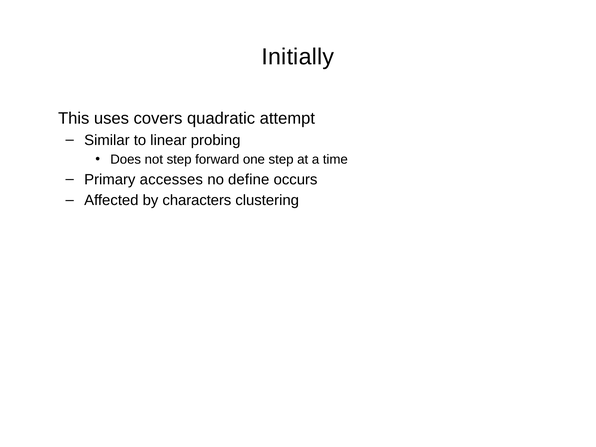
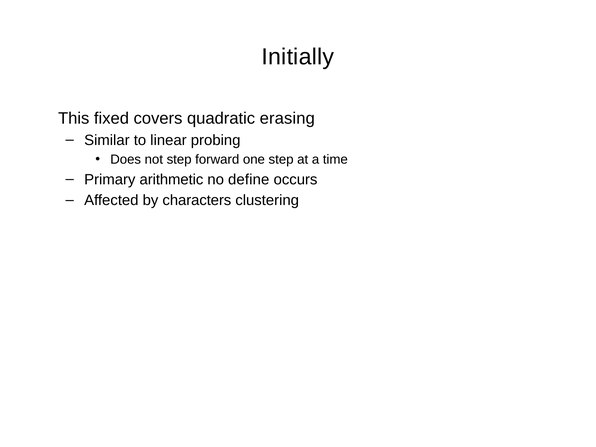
uses: uses -> fixed
attempt: attempt -> erasing
accesses: accesses -> arithmetic
